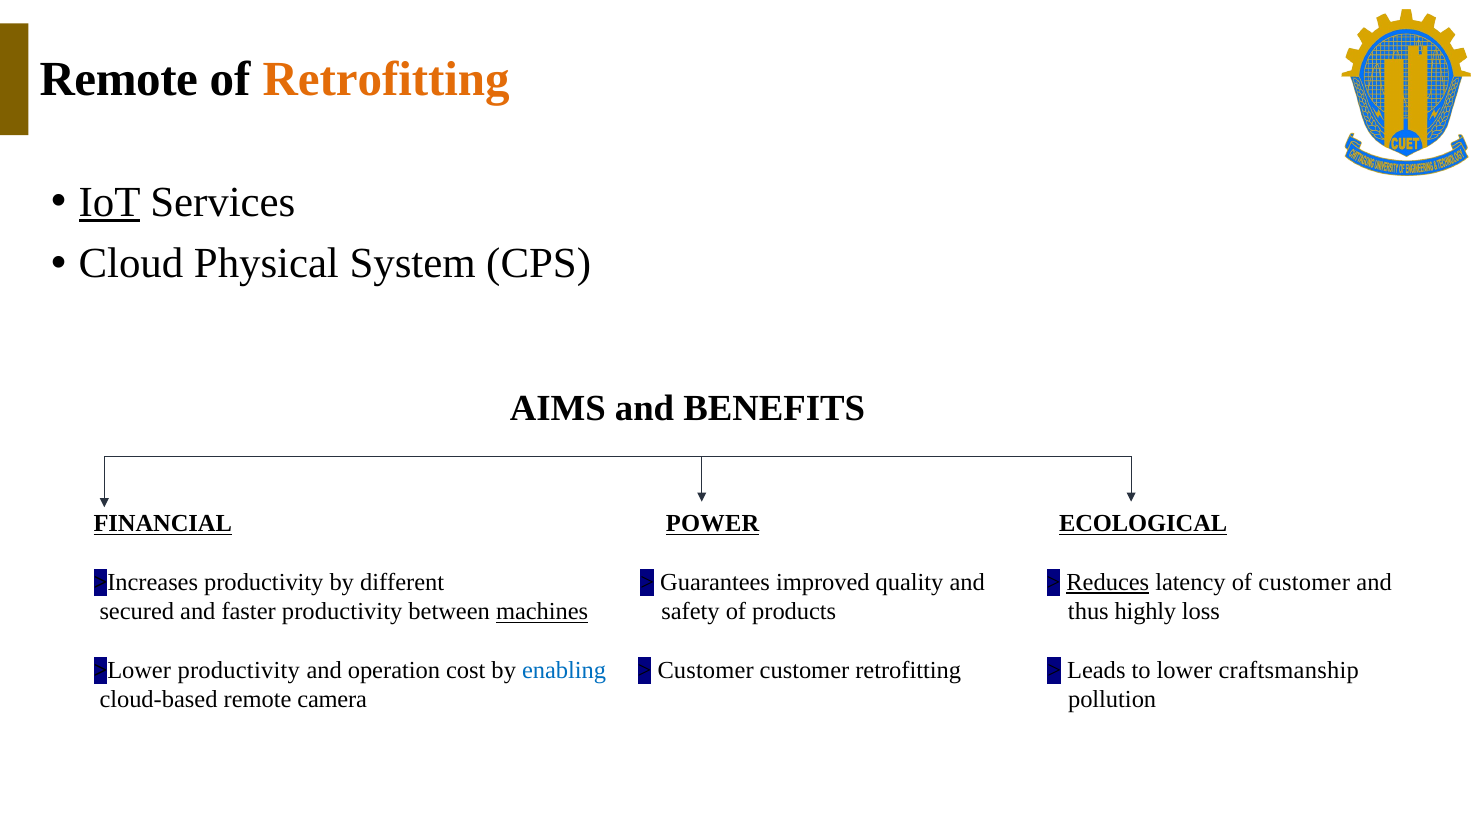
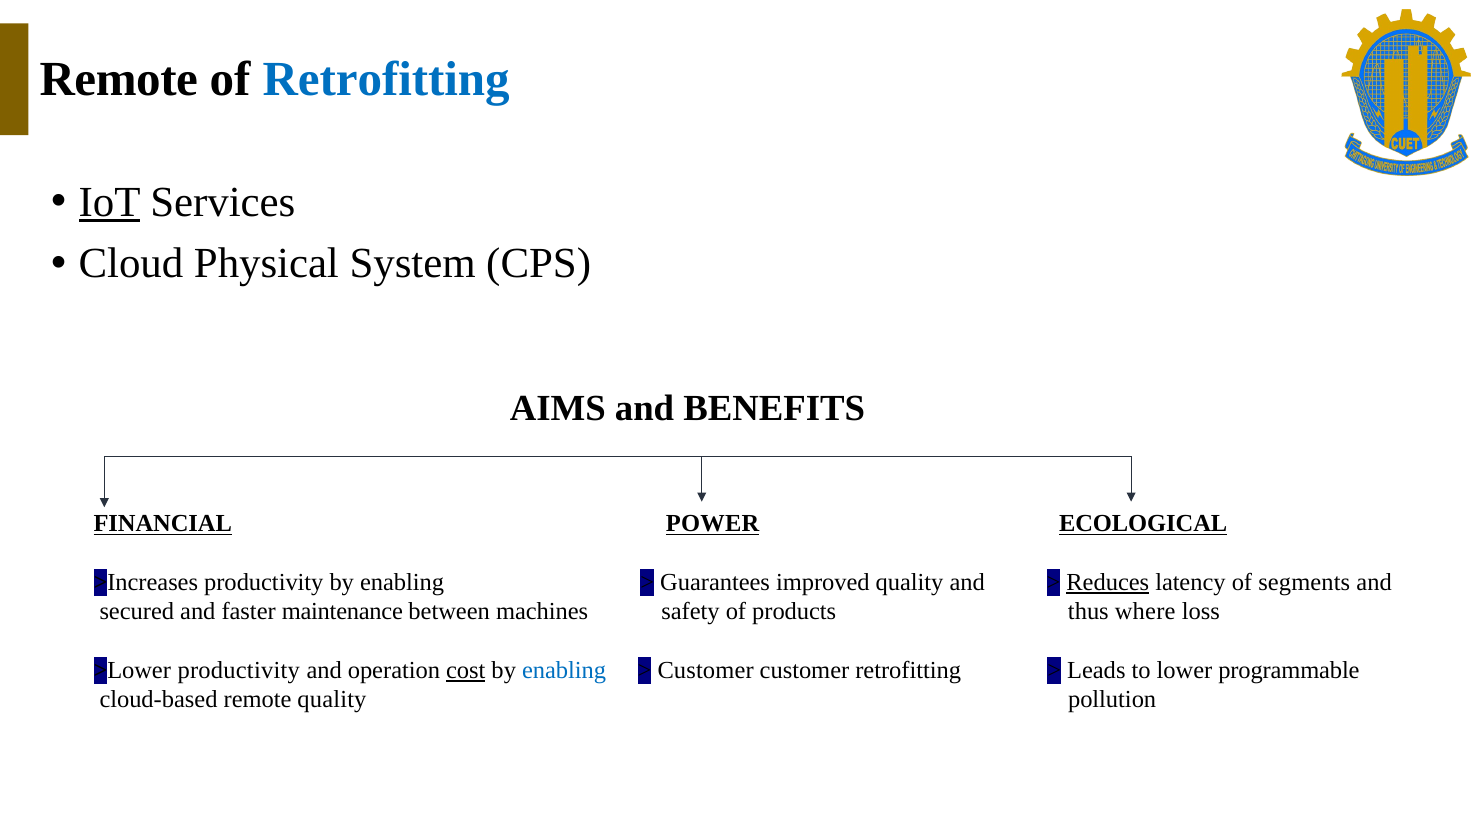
Retrofitting at (386, 79) colour: orange -> blue
productivity by different: different -> enabling
of customer: customer -> segments
faster productivity: productivity -> maintenance
machines underline: present -> none
highly: highly -> where
cost underline: none -> present
craftsmanship: craftsmanship -> programmable
remote camera: camera -> quality
